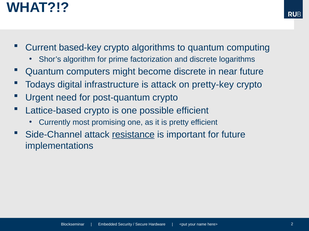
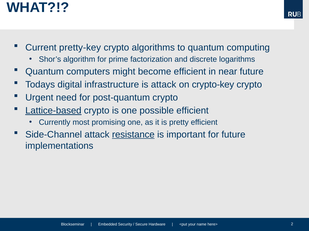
based-key: based-key -> pretty-key
become discrete: discrete -> efficient
pretty-key: pretty-key -> crypto-key
Lattice-based underline: none -> present
